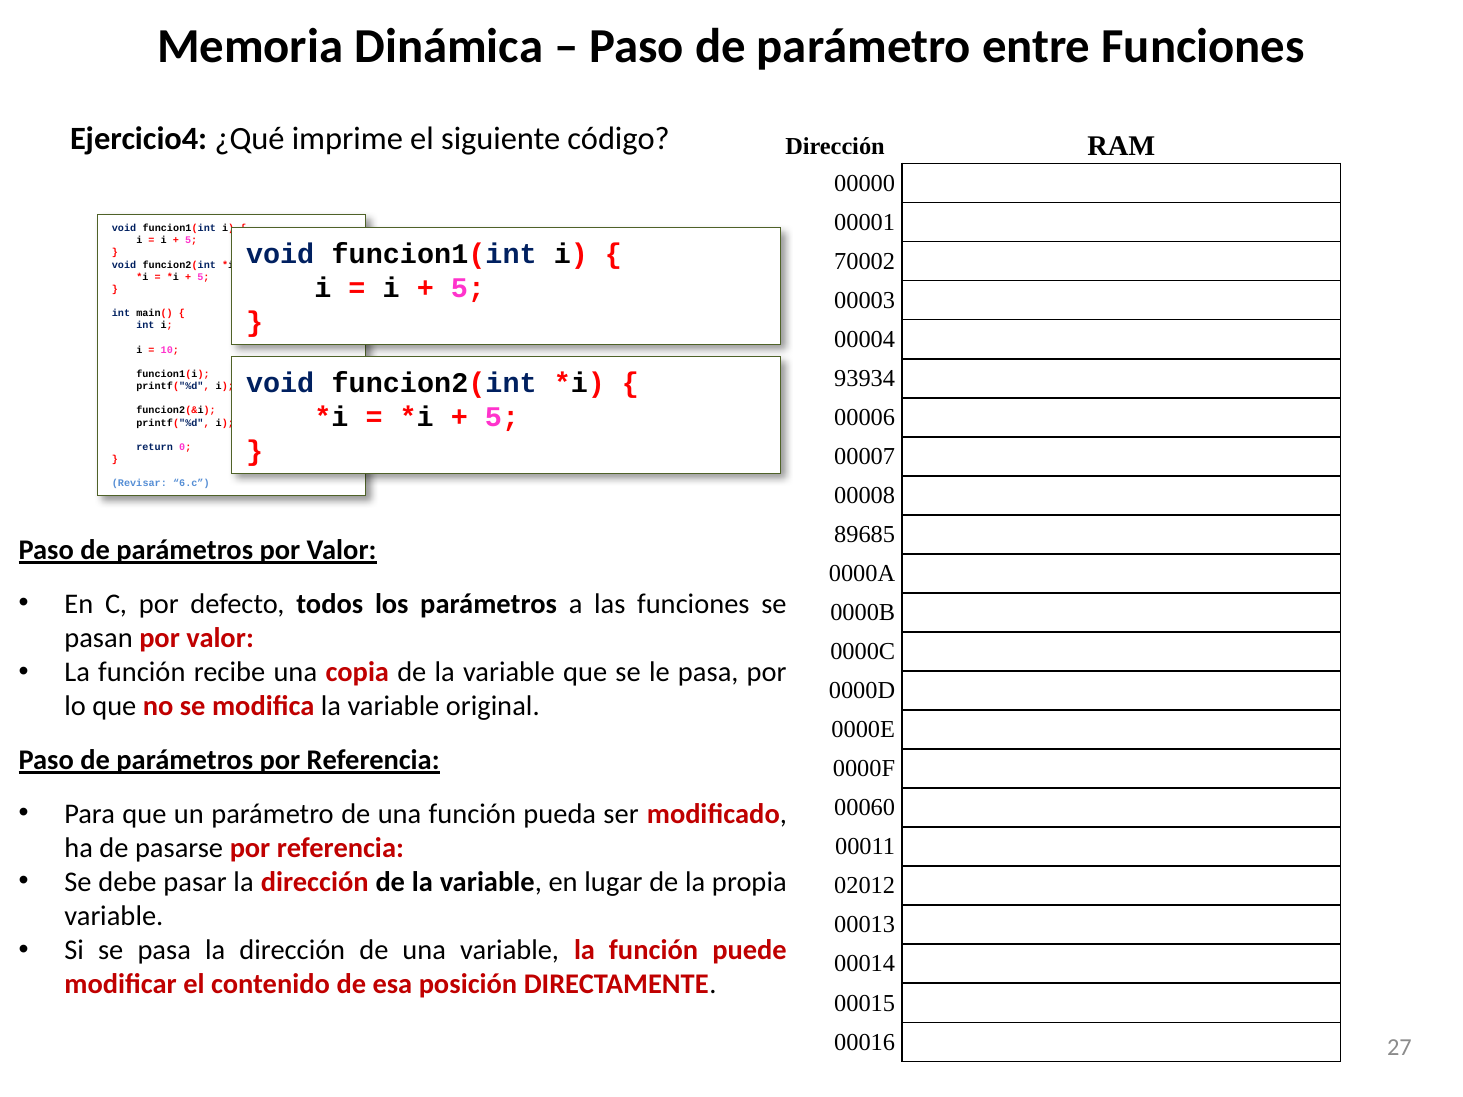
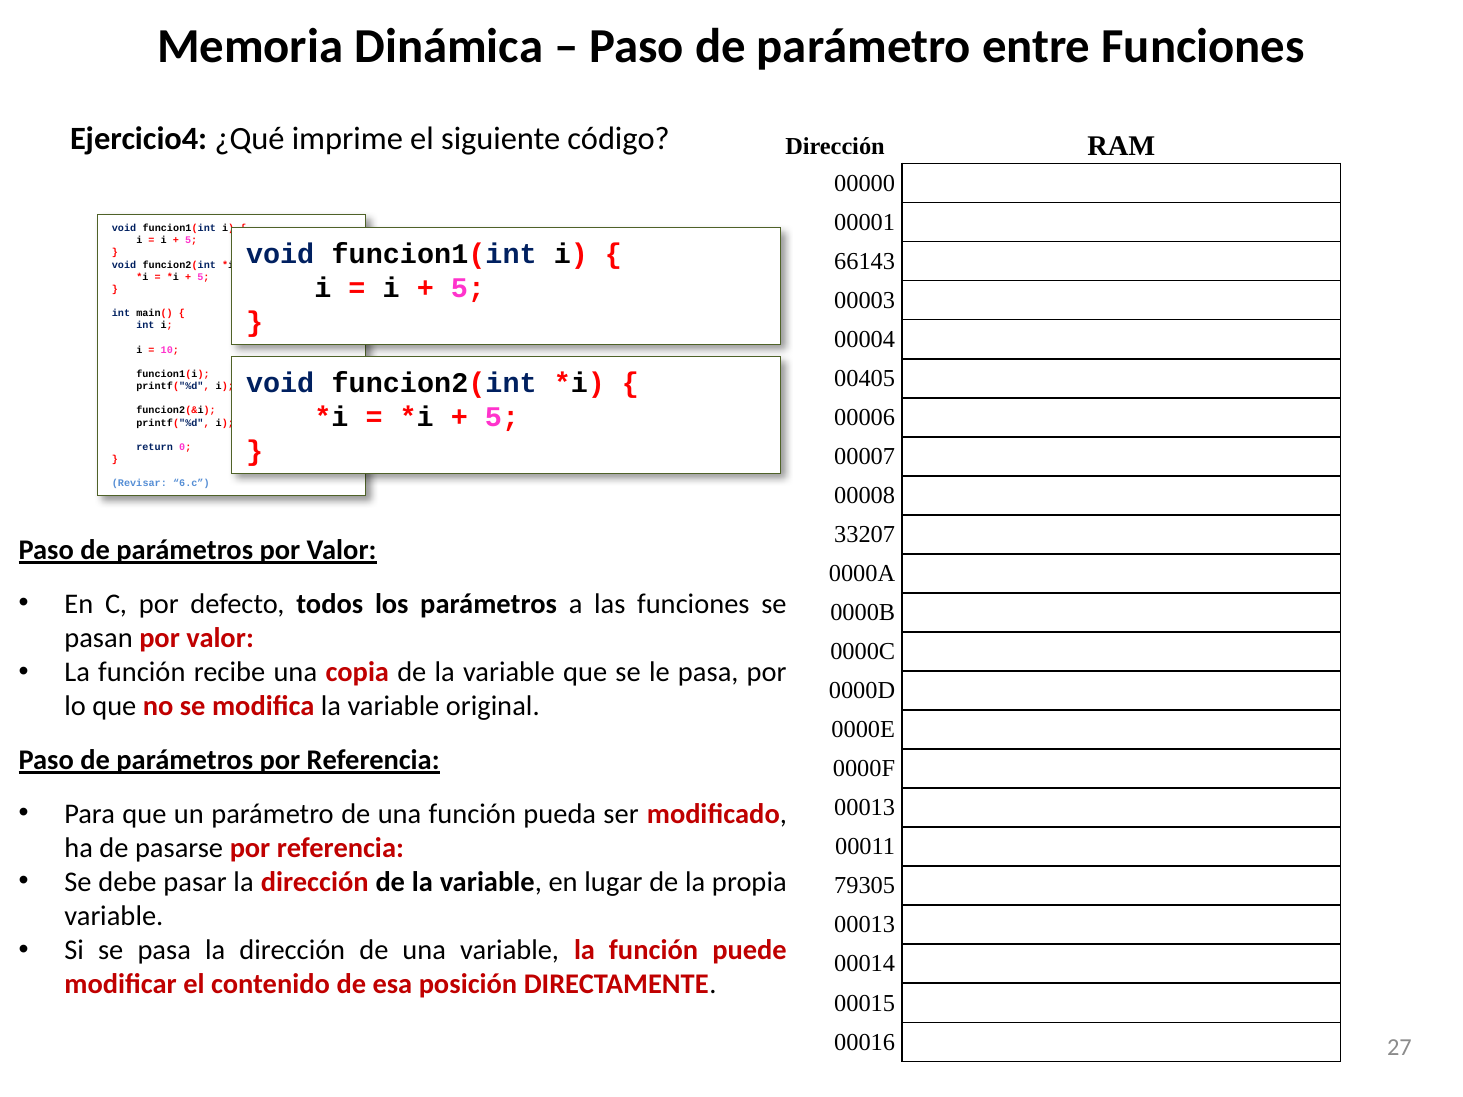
70002: 70002 -> 66143
93934: 93934 -> 00405
89685: 89685 -> 33207
00060 at (865, 808): 00060 -> 00013
02012: 02012 -> 79305
